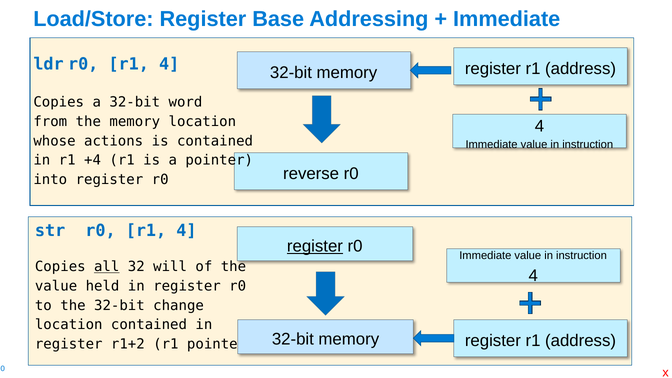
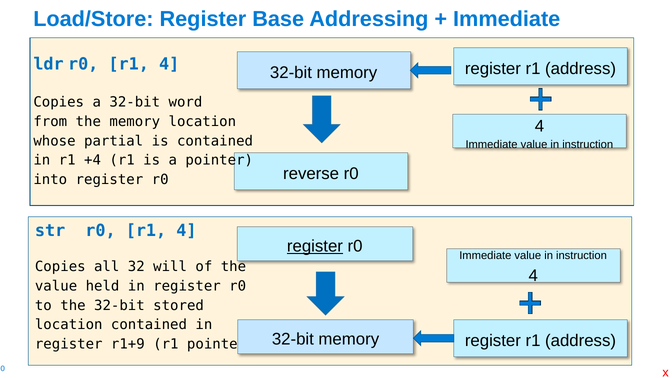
actions: actions -> partial
all underline: present -> none
change: change -> stored
r1+2: r1+2 -> r1+9
